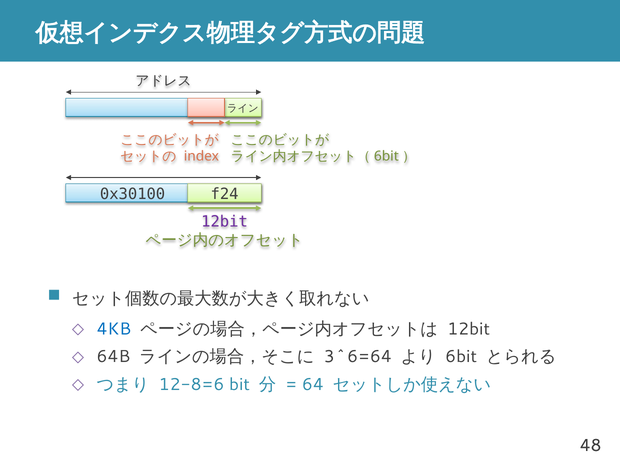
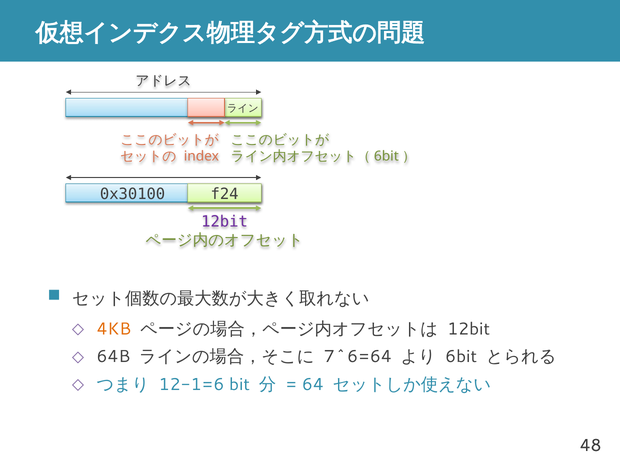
4KB colour: blue -> orange
3^6=64: 3^6=64 -> 7^6=64
12-8=6: 12-8=6 -> 12-1=6
